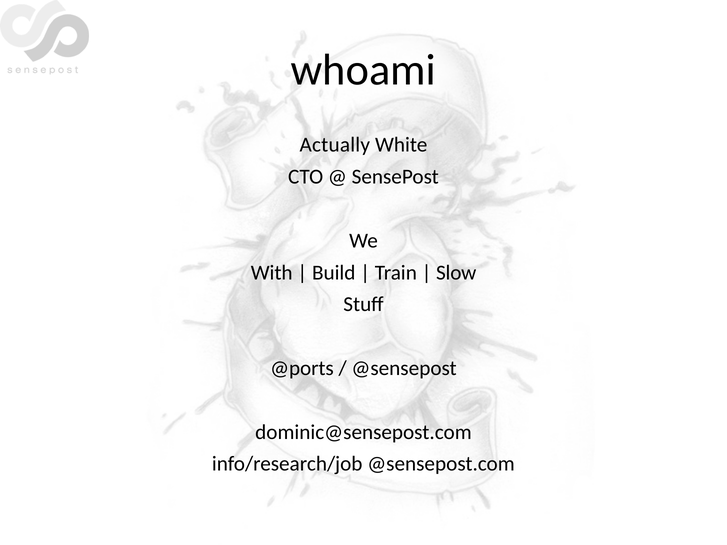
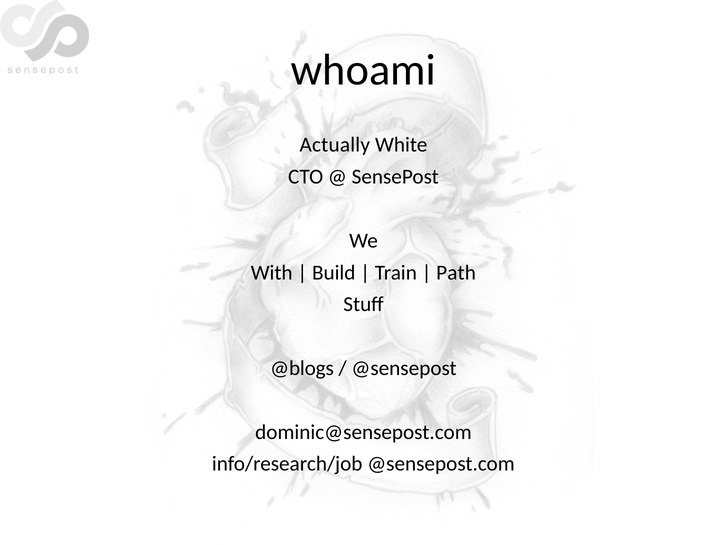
Slow: Slow -> Path
@ports: @ports -> @blogs
